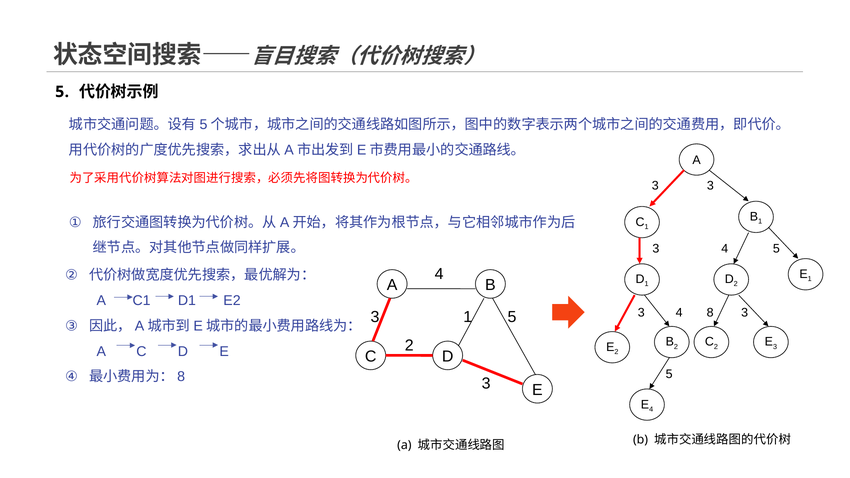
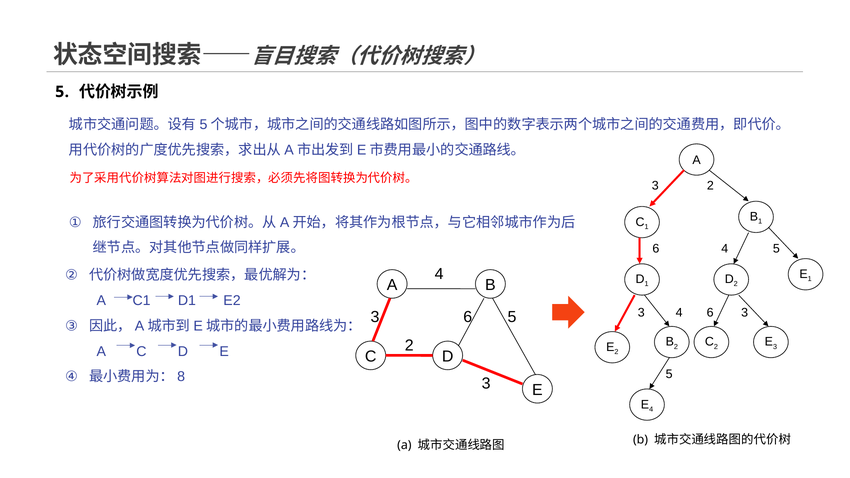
3 at (710, 185): 3 -> 2
3 at (656, 249): 3 -> 6
4 8: 8 -> 6
3 1: 1 -> 6
